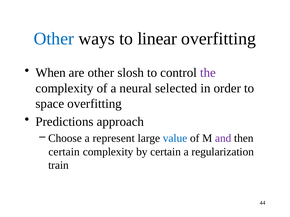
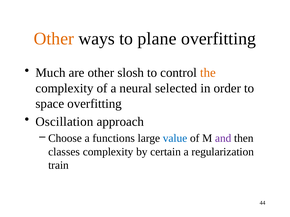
Other at (54, 39) colour: blue -> orange
linear: linear -> plane
When: When -> Much
the colour: purple -> orange
Predictions: Predictions -> Oscillation
represent: represent -> functions
certain at (64, 152): certain -> classes
